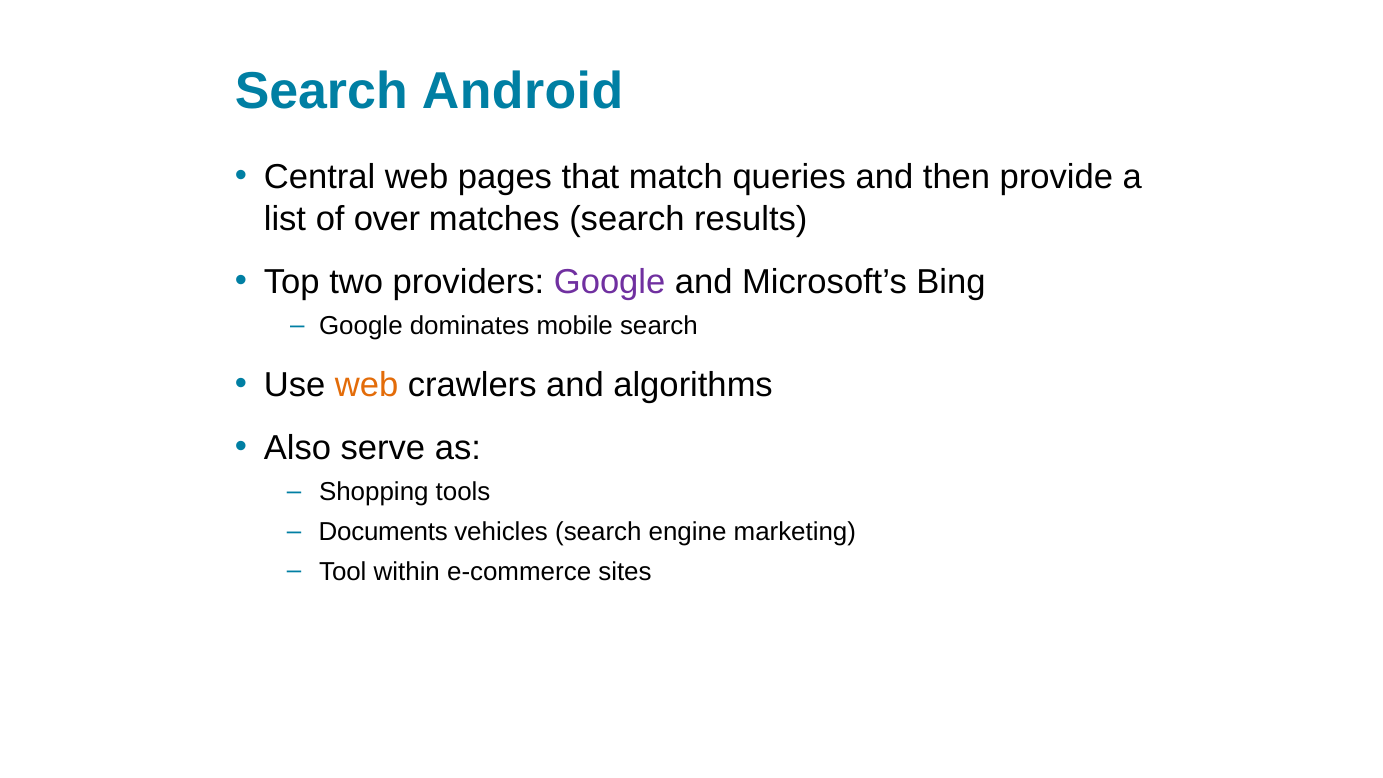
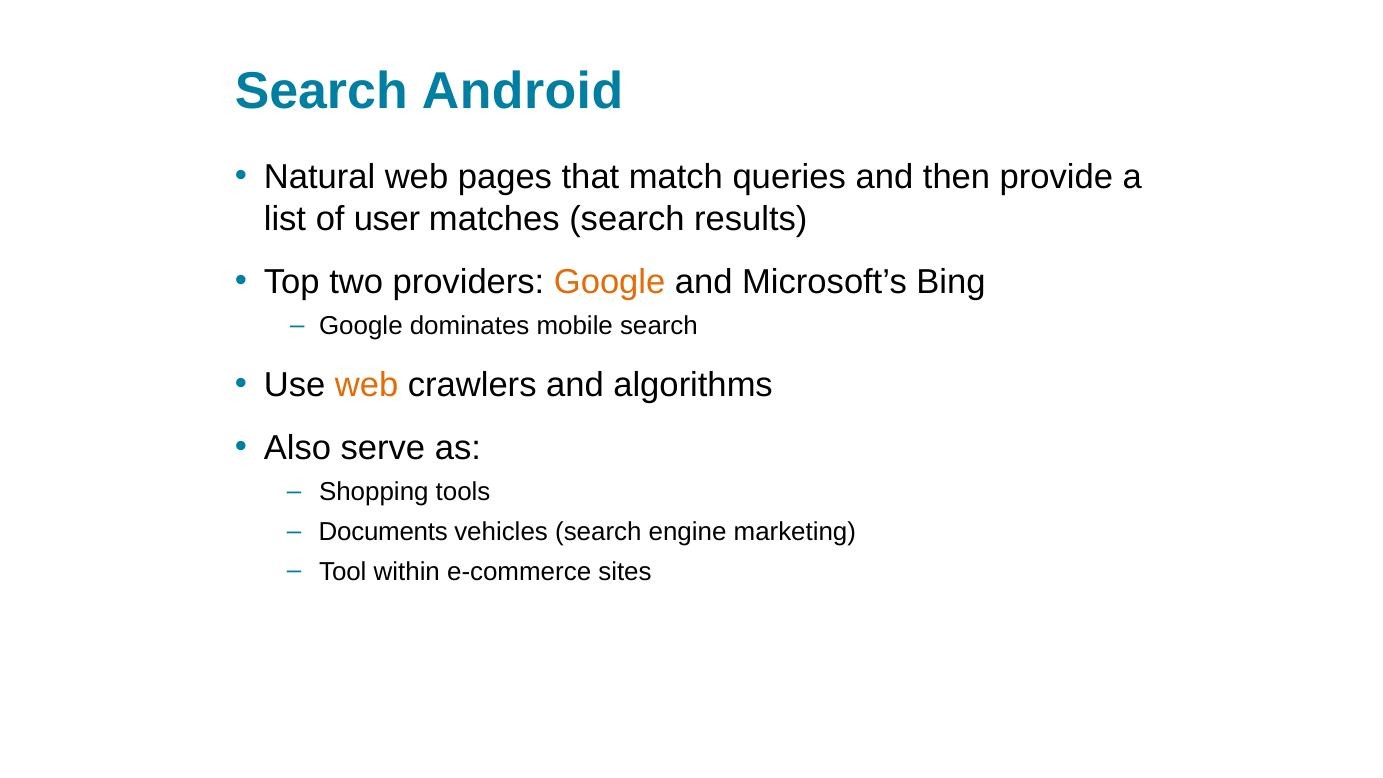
Central: Central -> Natural
over: over -> user
Google at (610, 282) colour: purple -> orange
